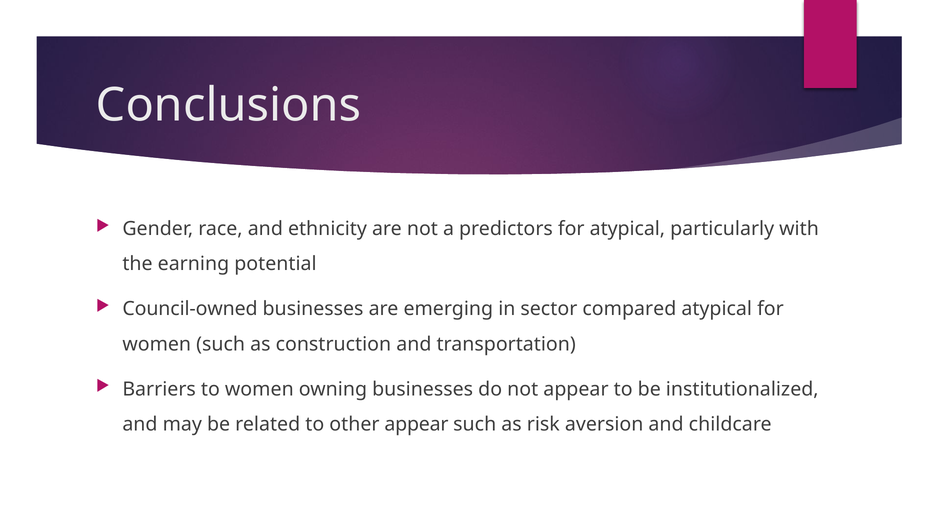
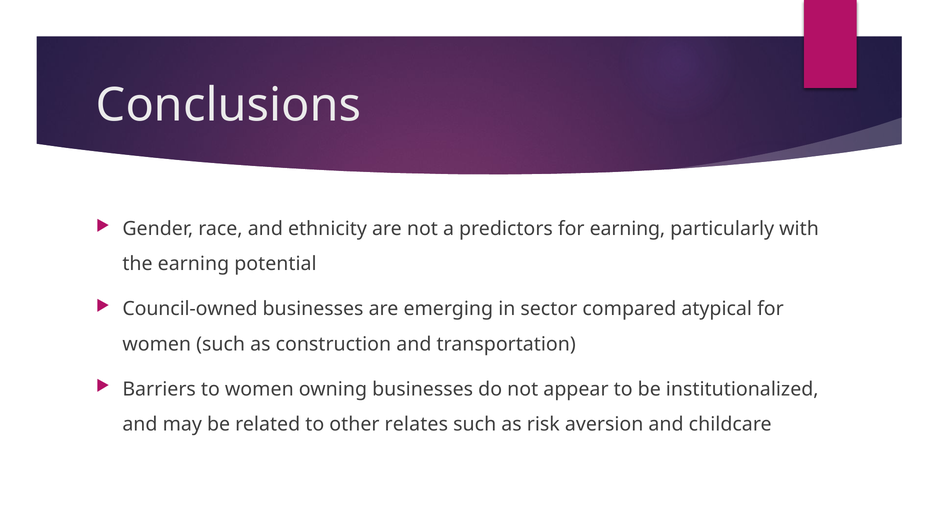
for atypical: atypical -> earning
other appear: appear -> relates
